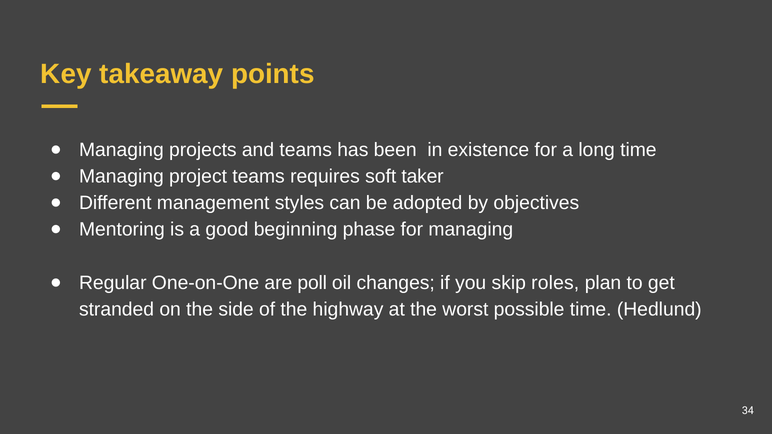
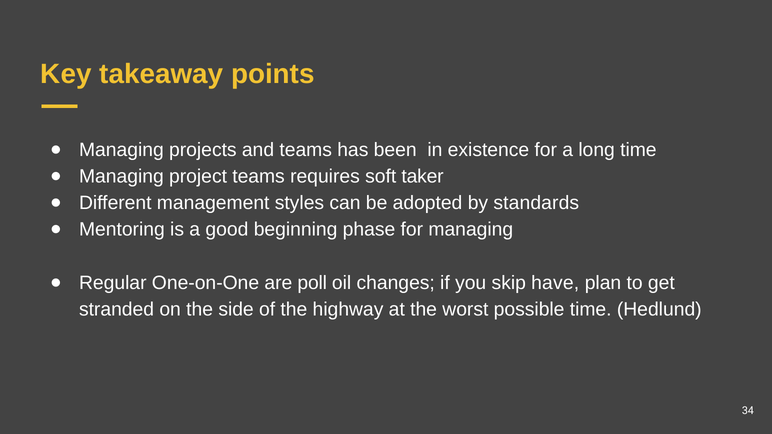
objectives: objectives -> standards
roles: roles -> have
